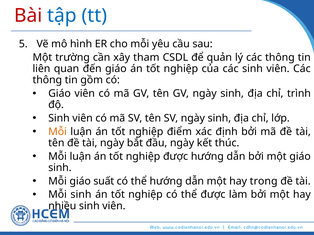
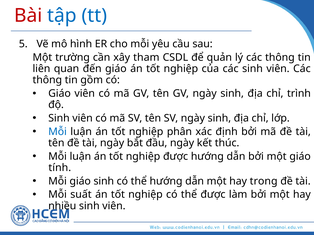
Mỗi at (58, 132) colour: orange -> blue
điểm: điểm -> phân
sinh at (60, 168): sinh -> tính
giáo suất: suất -> sinh
Mỗi sinh: sinh -> suất
